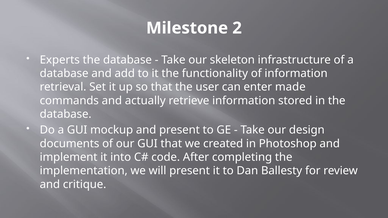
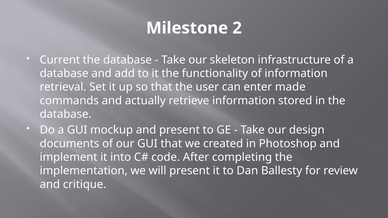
Experts: Experts -> Current
